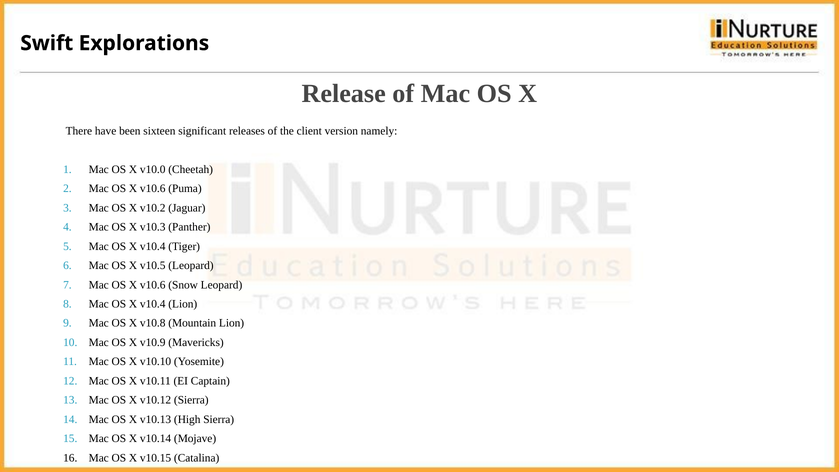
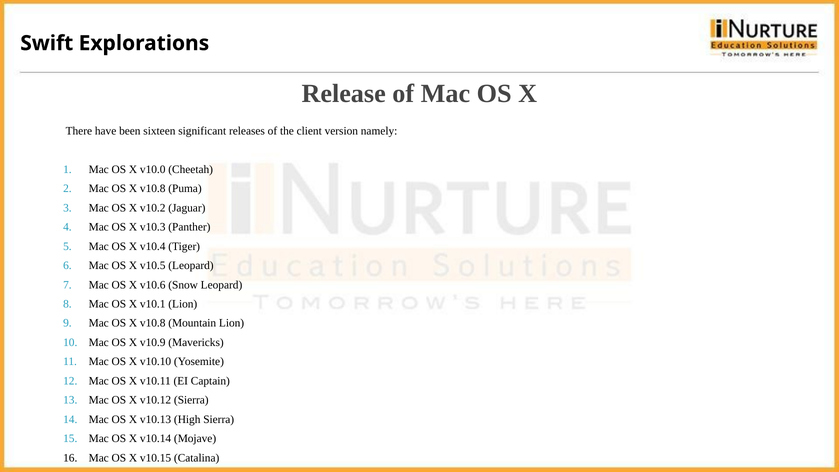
v10.6 at (153, 189): v10.6 -> v10.8
v10.4 at (153, 304): v10.4 -> v10.1
